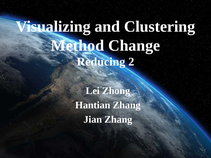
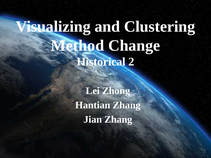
Reducing: Reducing -> Historical
